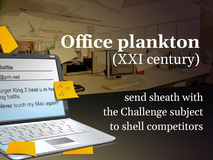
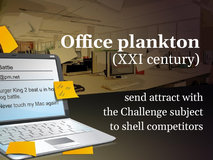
sheath: sheath -> attract
